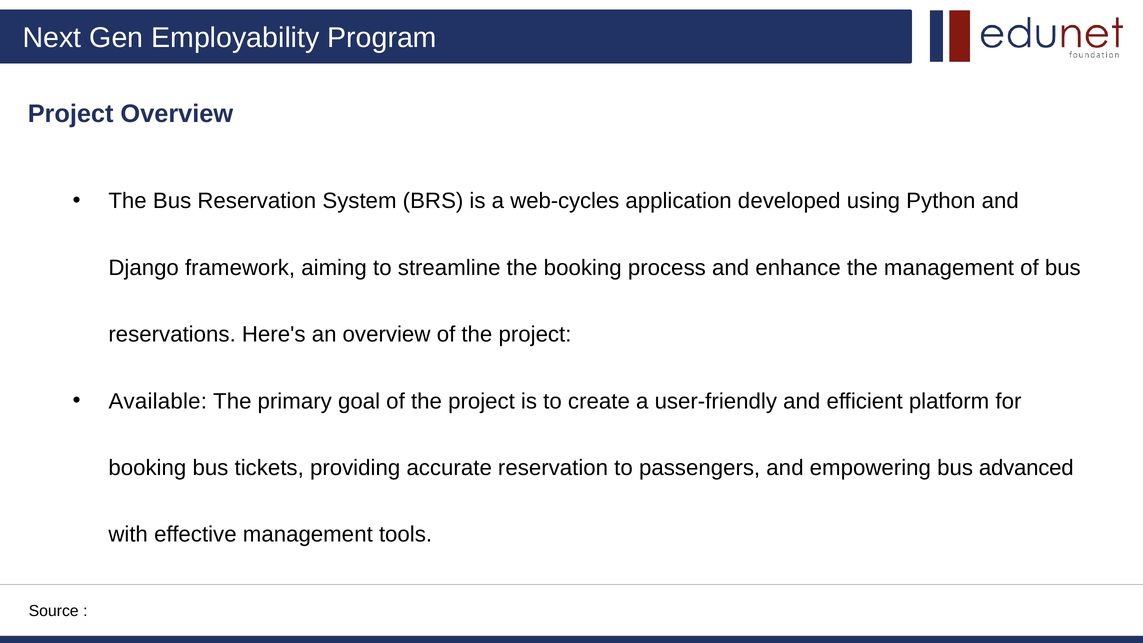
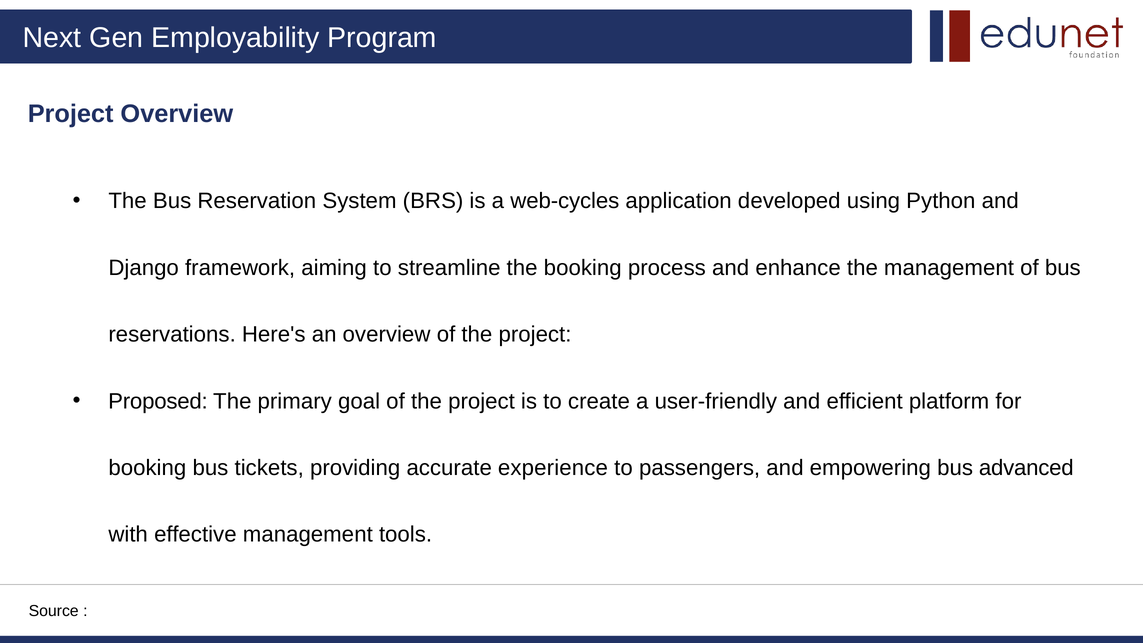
Available: Available -> Proposed
accurate reservation: reservation -> experience
